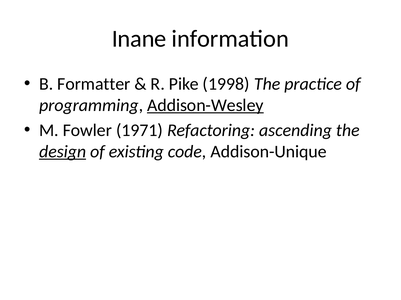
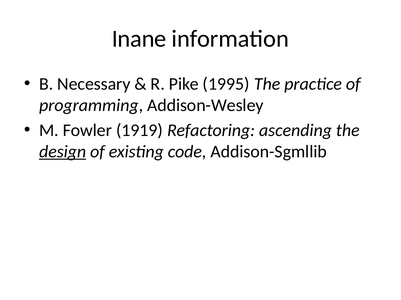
Formatter: Formatter -> Necessary
1998: 1998 -> 1995
Addison-Wesley underline: present -> none
1971: 1971 -> 1919
Addison-Unique: Addison-Unique -> Addison-Sgmllib
